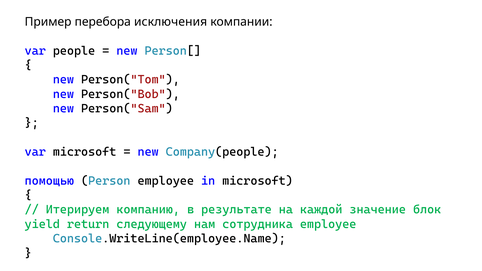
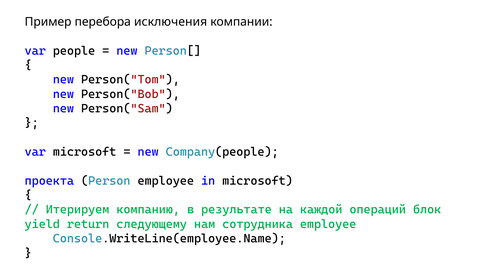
помощью: помощью -> проекта
значение: значение -> операций
